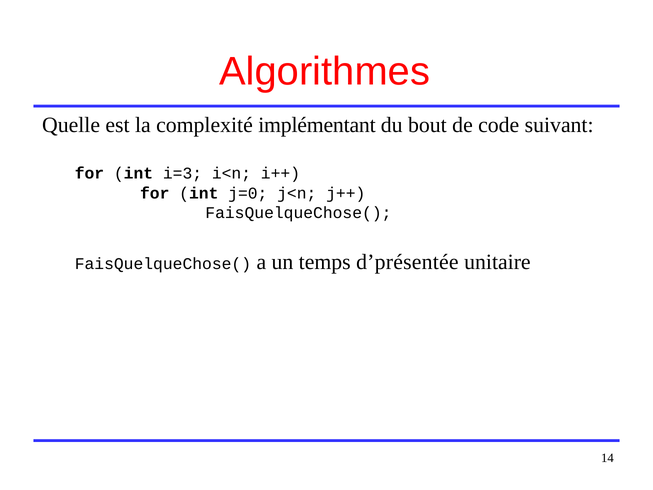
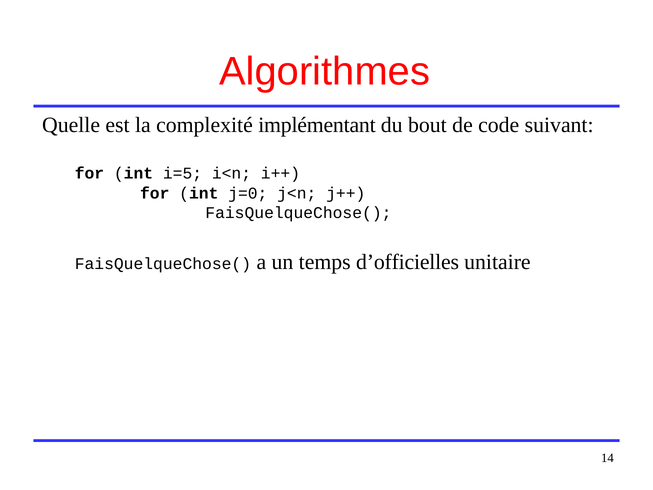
i=3: i=3 -> i=5
d’présentée: d’présentée -> d’officielles
